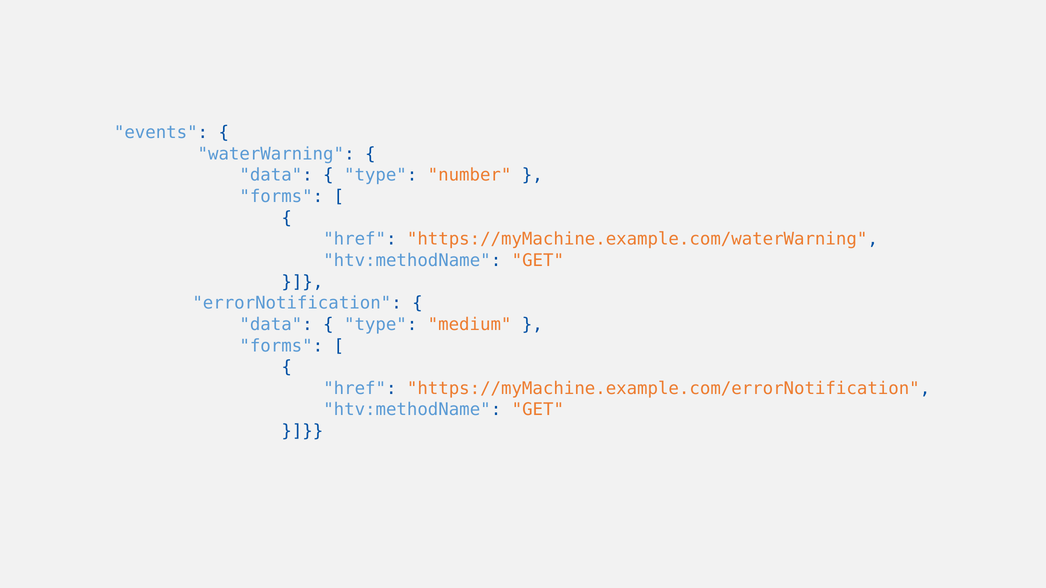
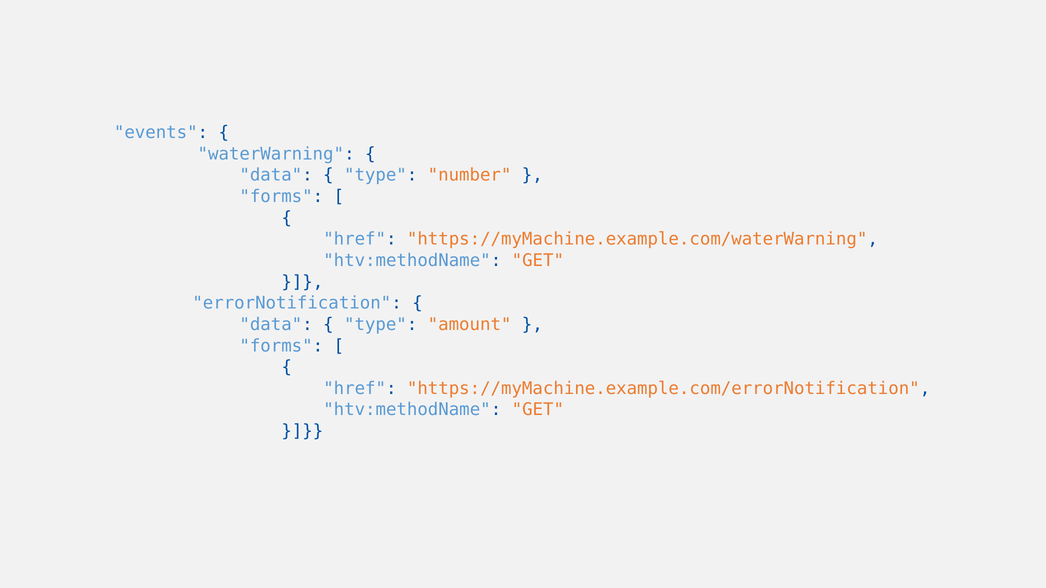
medium: medium -> amount
